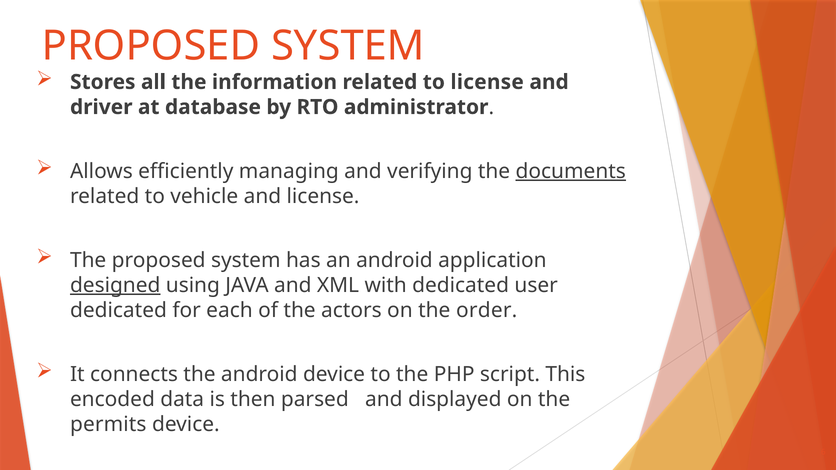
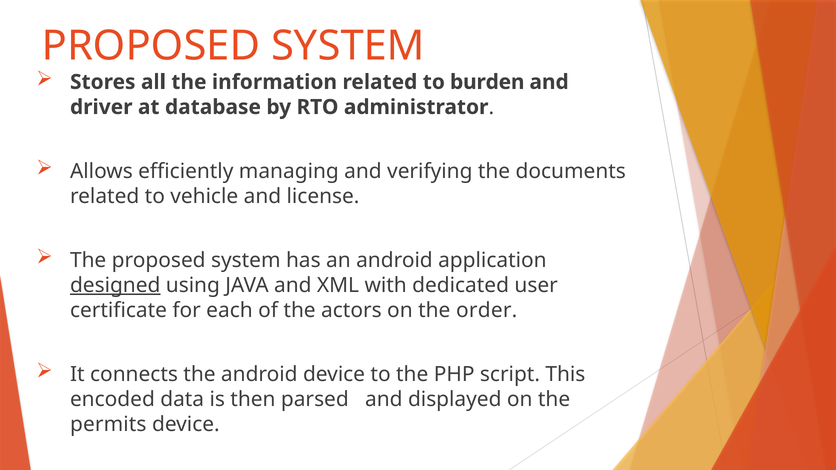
to license: license -> burden
documents underline: present -> none
dedicated at (118, 311): dedicated -> certificate
